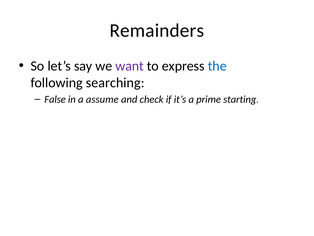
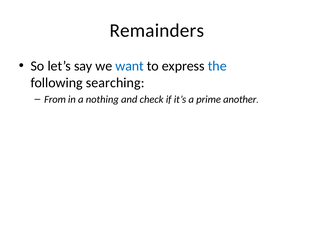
want colour: purple -> blue
False: False -> From
assume: assume -> nothing
starting: starting -> another
